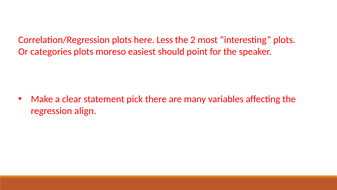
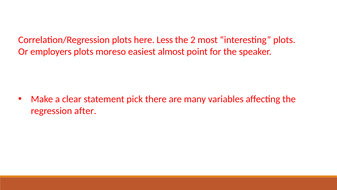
categories: categories -> employers
should: should -> almost
align: align -> after
